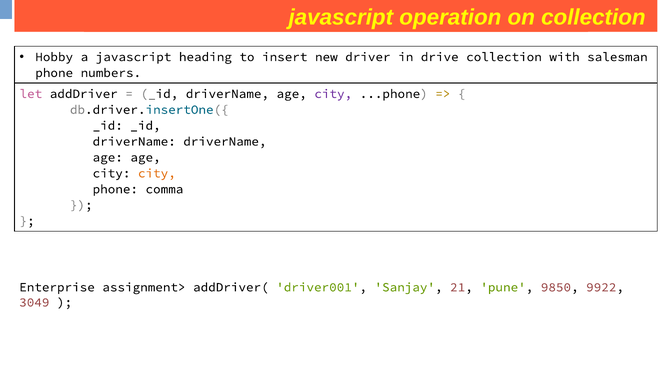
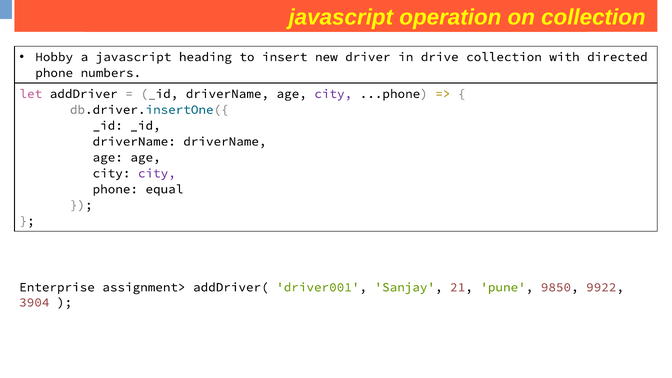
salesman: salesman -> directed
city at (157, 173) colour: orange -> purple
comma: comma -> equal
3049: 3049 -> 3904
